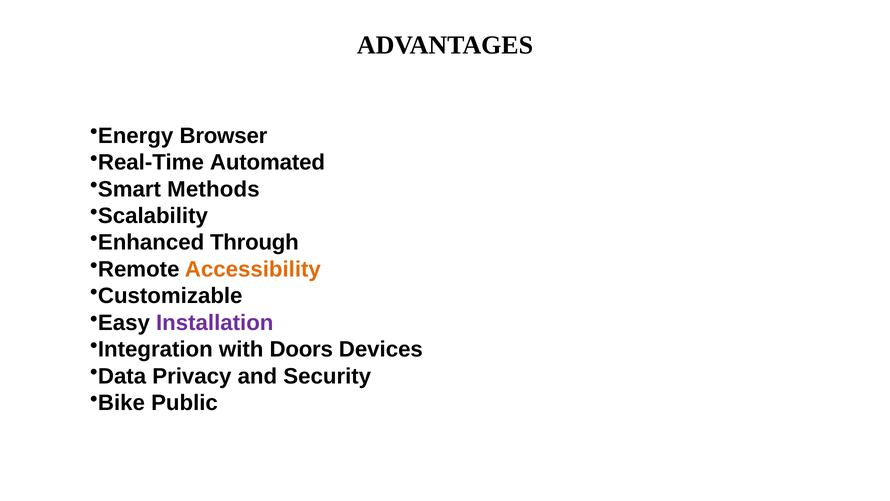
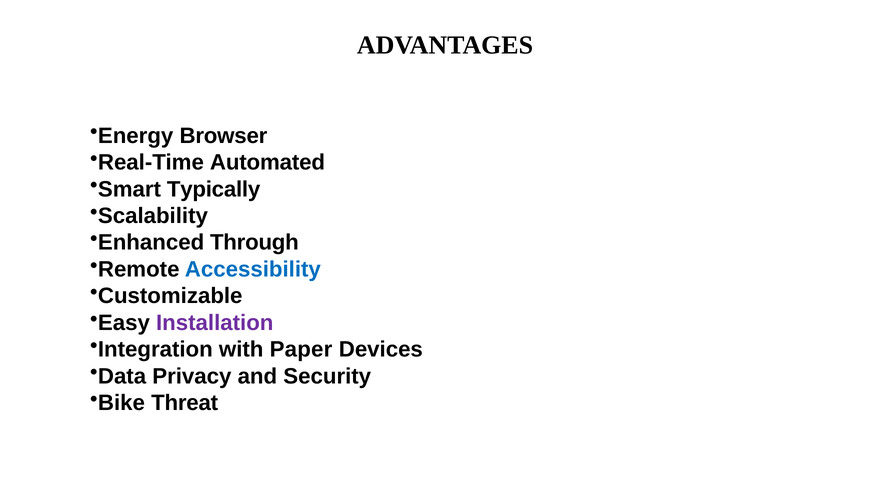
Methods: Methods -> Typically
Accessibility colour: orange -> blue
Doors: Doors -> Paper
Public: Public -> Threat
